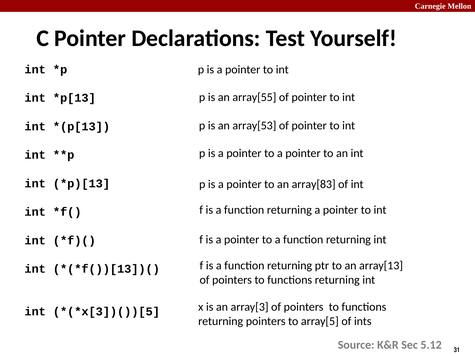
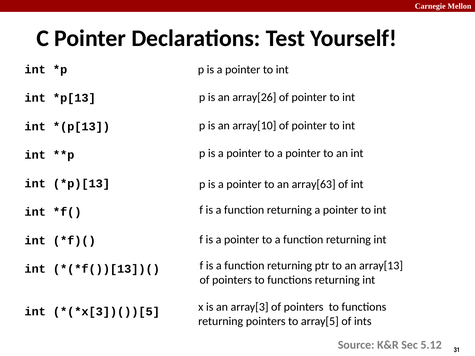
array[55: array[55 -> array[26
array[53: array[53 -> array[10
array[83: array[83 -> array[63
